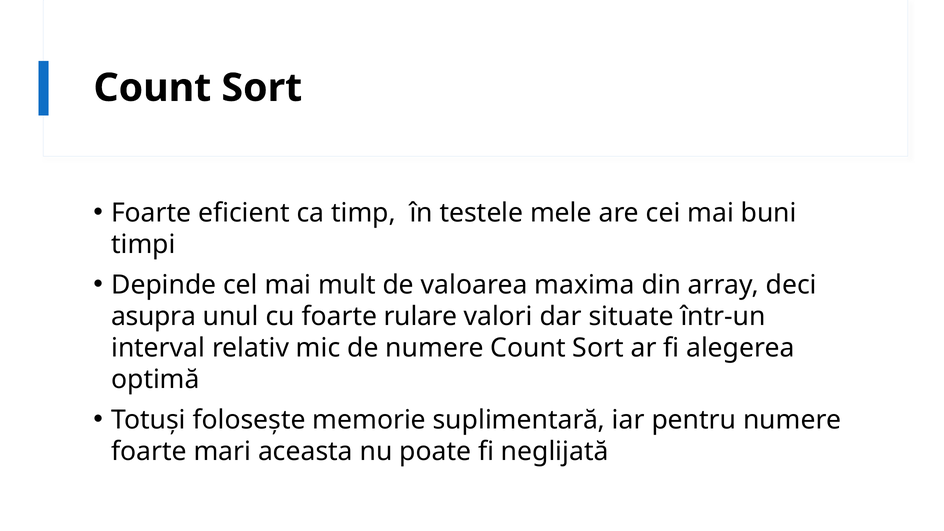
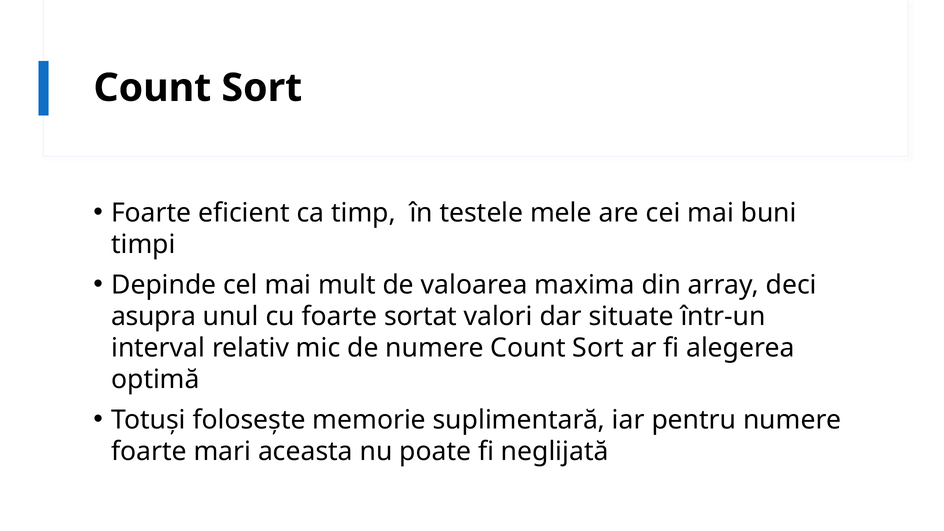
rulare: rulare -> sortat
